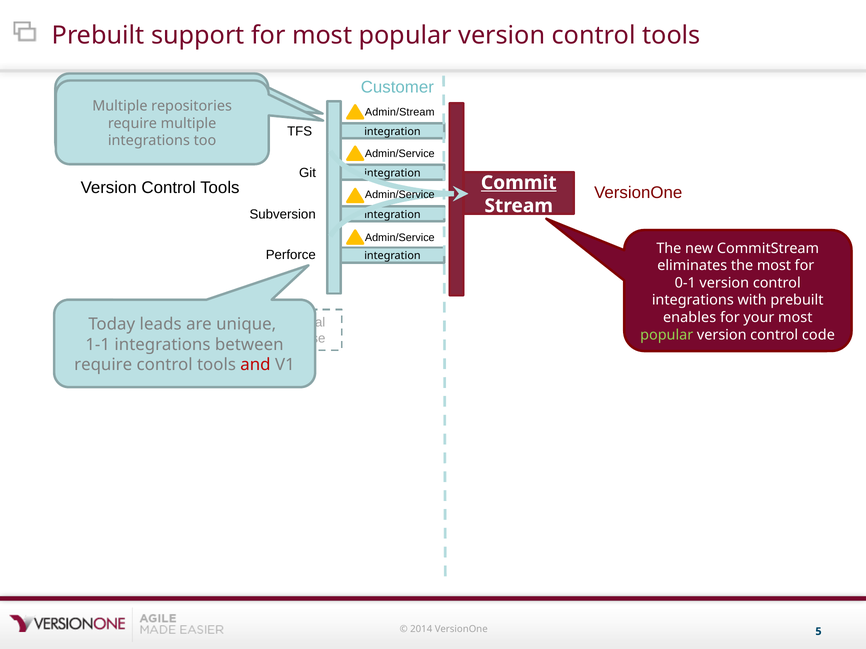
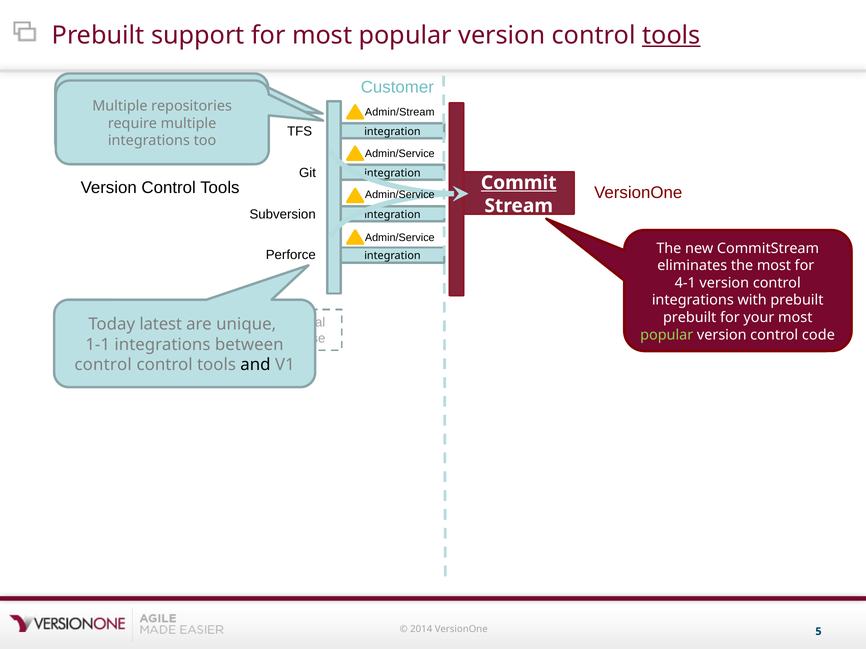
tools at (671, 36) underline: none -> present
0-1: 0-1 -> 4-1
enables at (690, 318): enables -> prebuilt
leads: leads -> latest
require at (103, 365): require -> control
and at (255, 365) colour: red -> black
